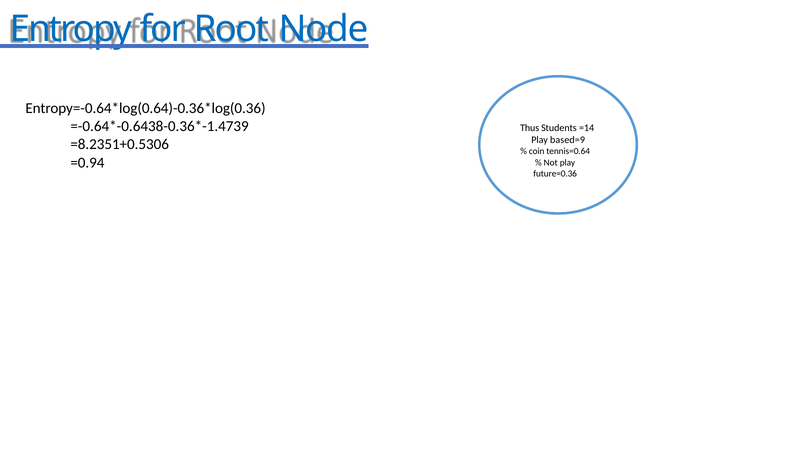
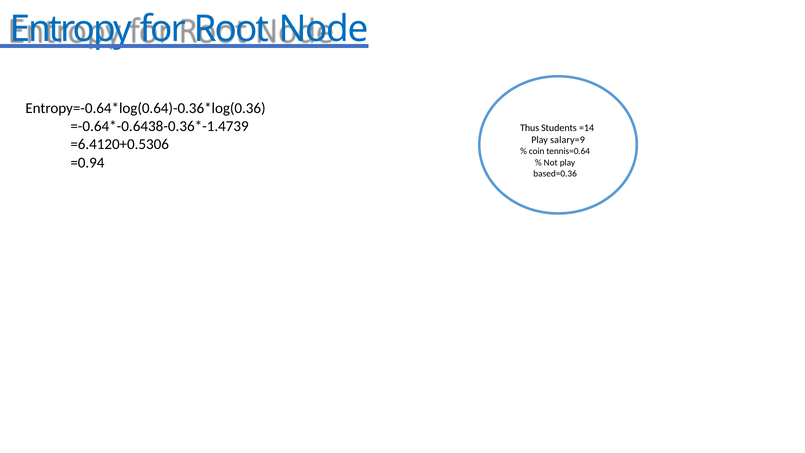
based=9: based=9 -> salary=9
=8.2351+0.5306: =8.2351+0.5306 -> =6.4120+0.5306
future=0.36: future=0.36 -> based=0.36
